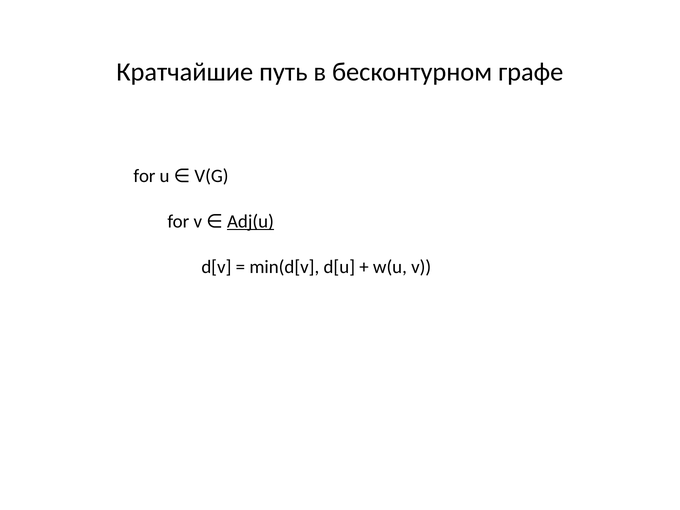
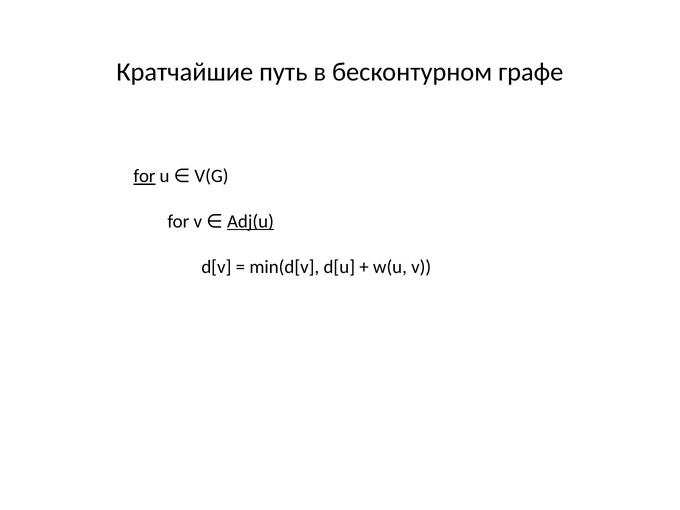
for at (144, 176) underline: none -> present
